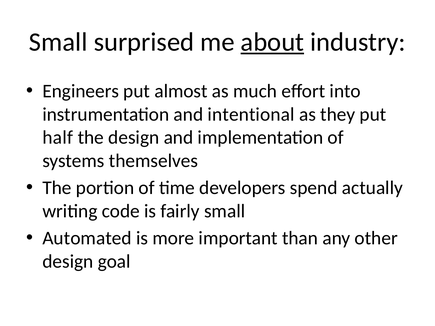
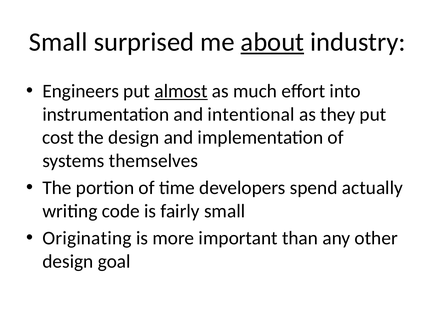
almost underline: none -> present
half: half -> cost
Automated: Automated -> Originating
